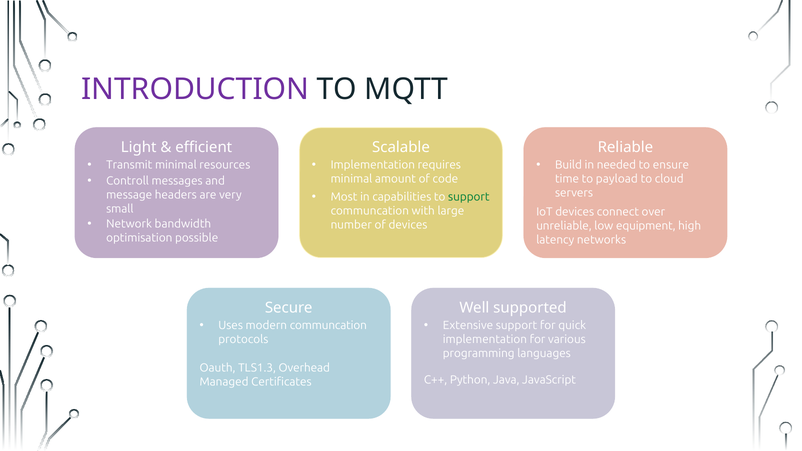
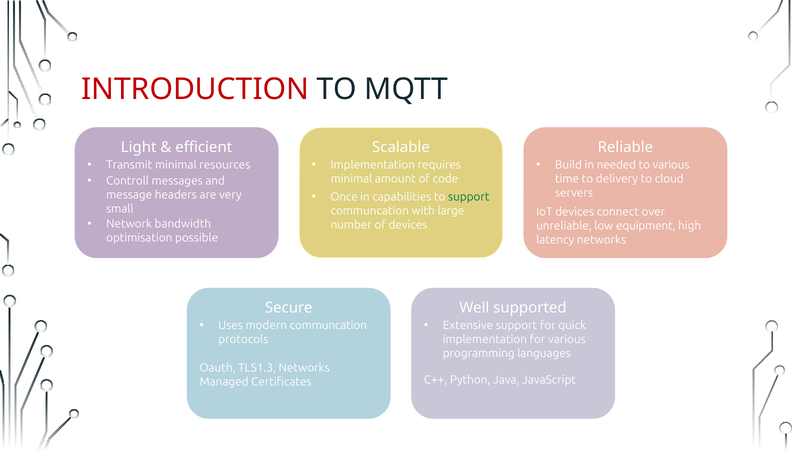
INTRODUCTION colour: purple -> red
to ensure: ensure -> various
payload: payload -> delivery
Most: Most -> Once
TLS1.3 Overhead: Overhead -> Networks
